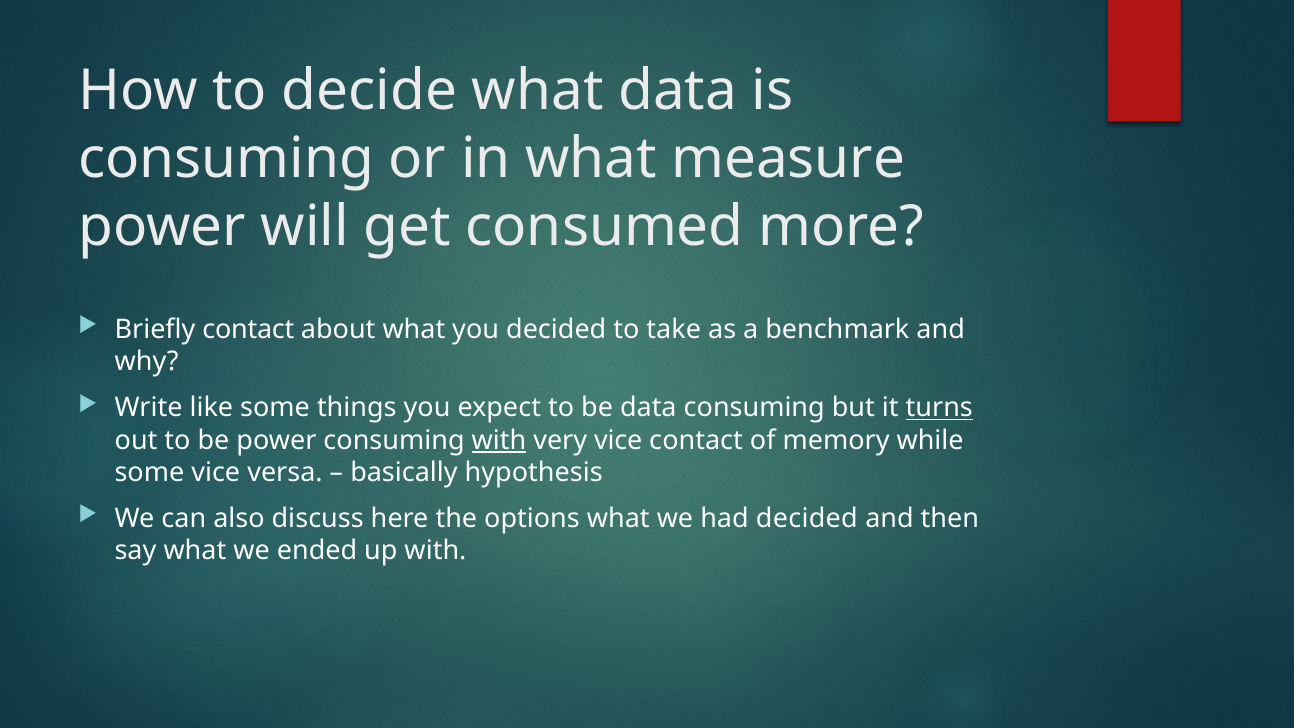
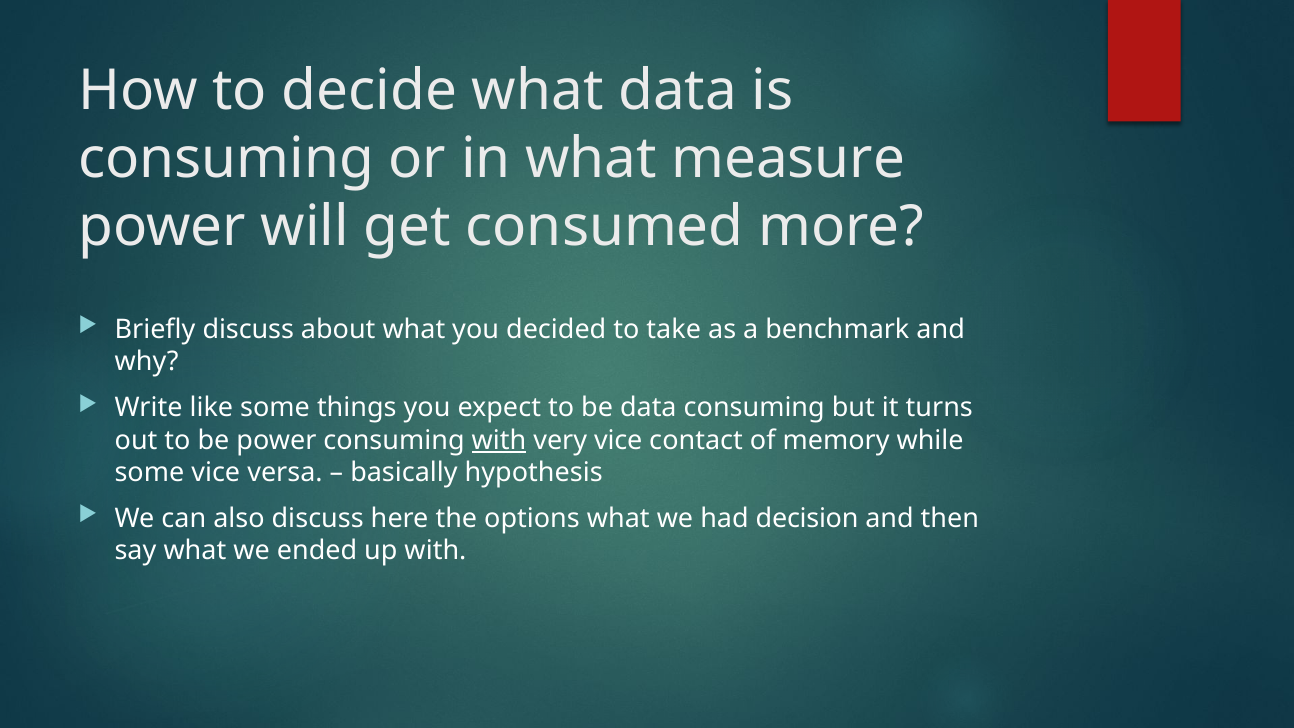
Briefly contact: contact -> discuss
turns underline: present -> none
had decided: decided -> decision
